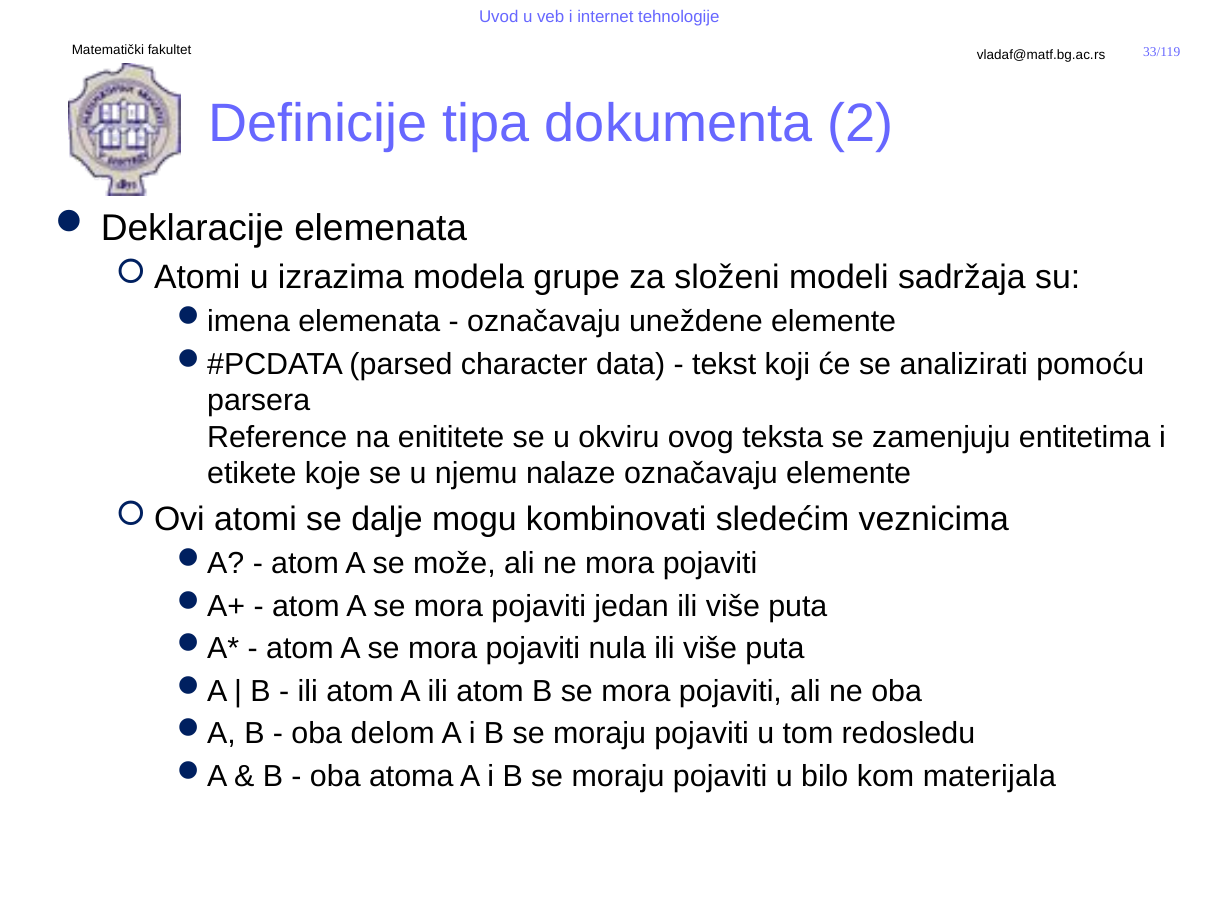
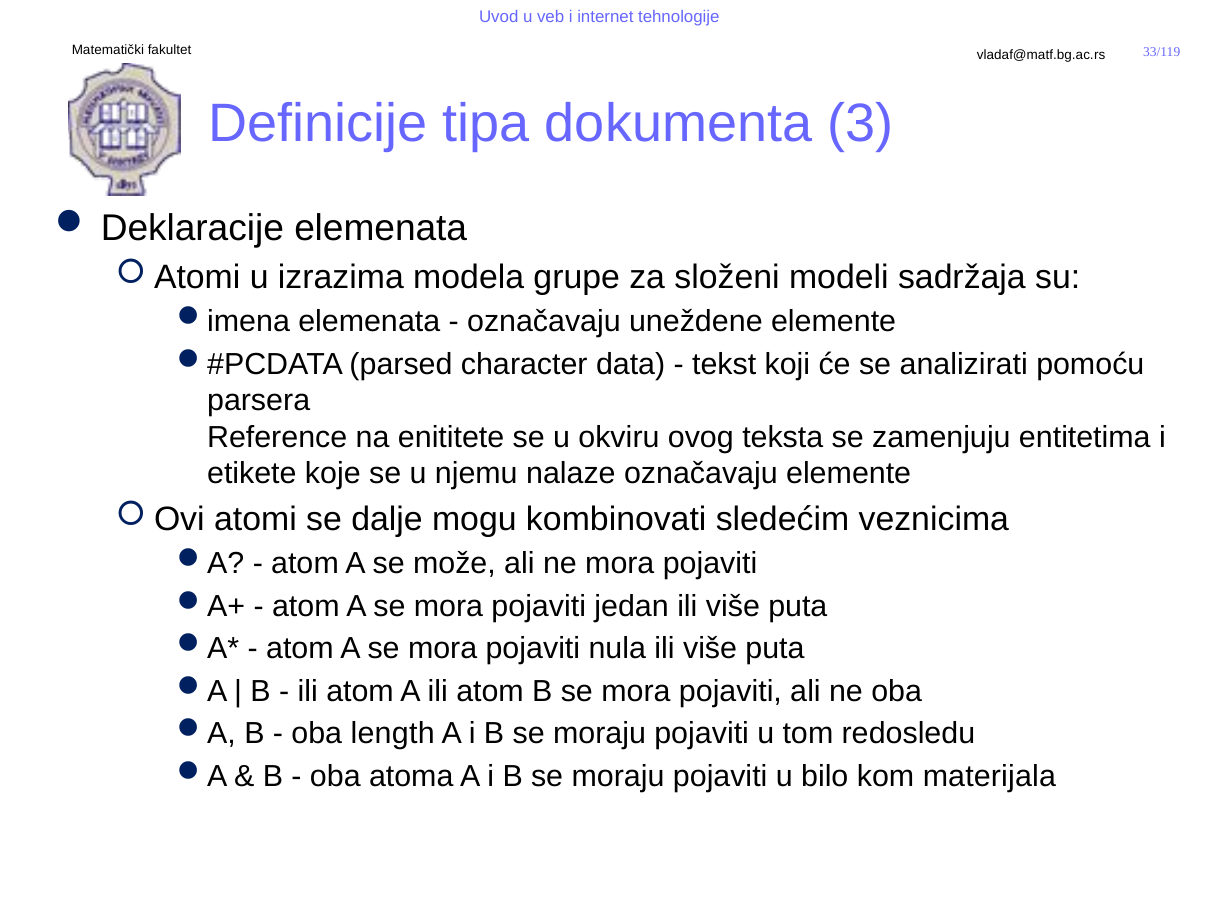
2: 2 -> 3
delom: delom -> length
